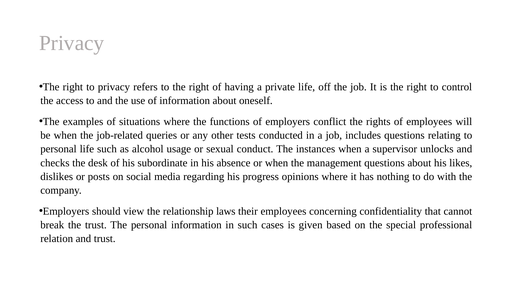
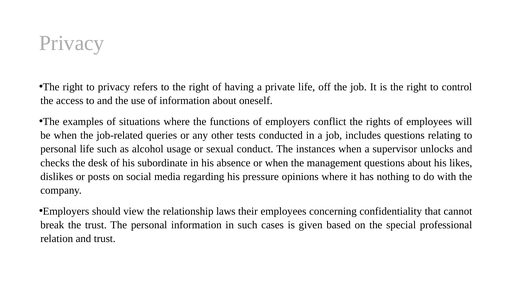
progress: progress -> pressure
